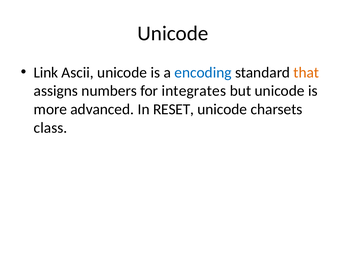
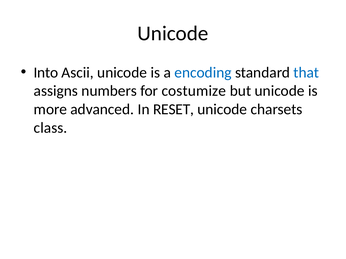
Link: Link -> Into
that colour: orange -> blue
integrates: integrates -> costumize
